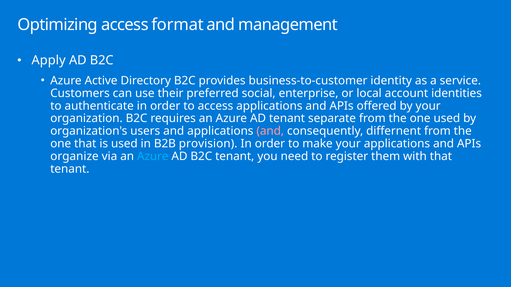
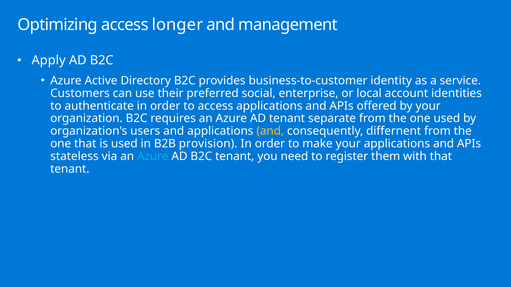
format: format -> longer
and at (270, 131) colour: pink -> yellow
organize: organize -> stateless
